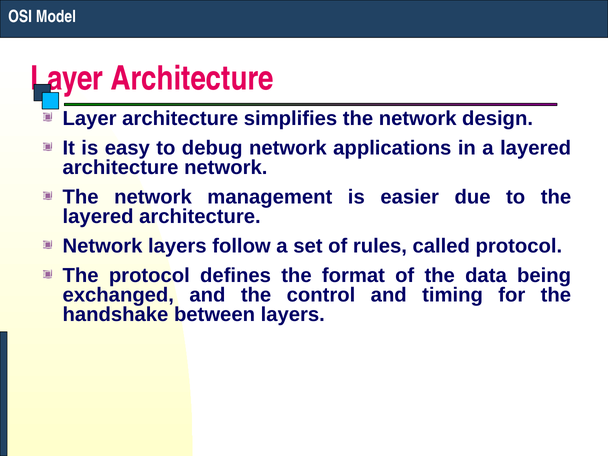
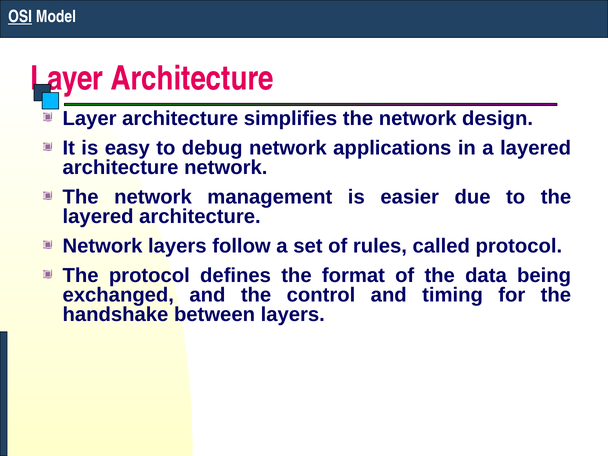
OSI underline: none -> present
